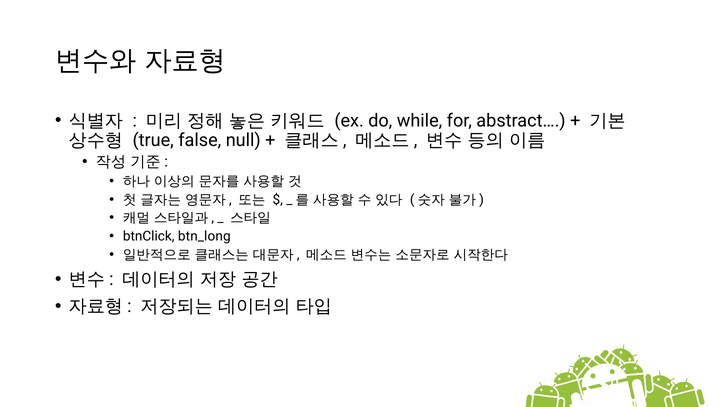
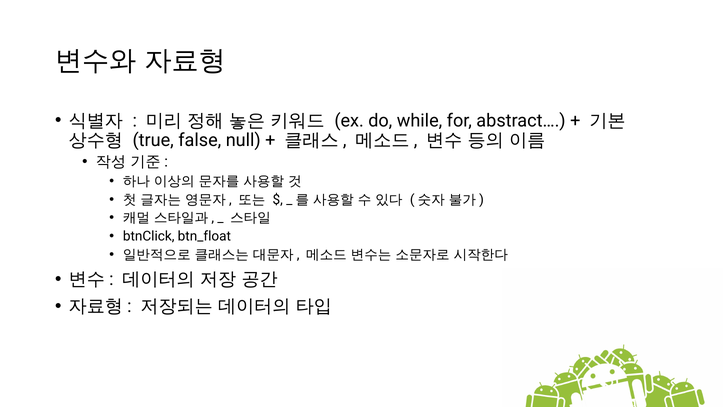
btn_long: btn_long -> btn_float
